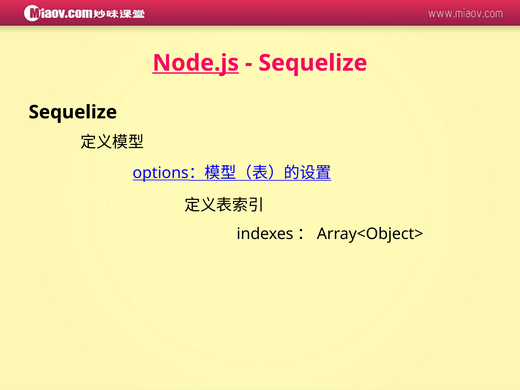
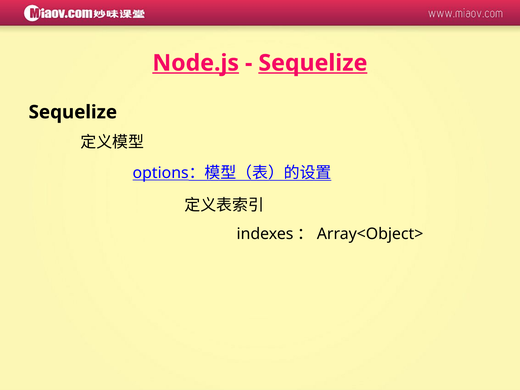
Sequelize at (313, 63) underline: none -> present
